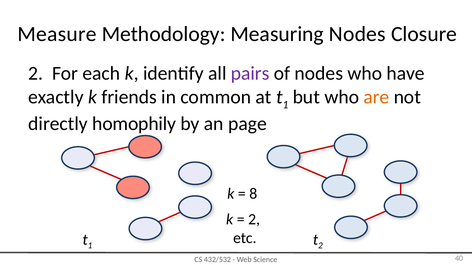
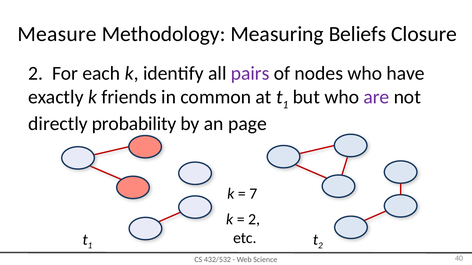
Measuring Nodes: Nodes -> Beliefs
are colour: orange -> purple
homophily: homophily -> probability
8: 8 -> 7
